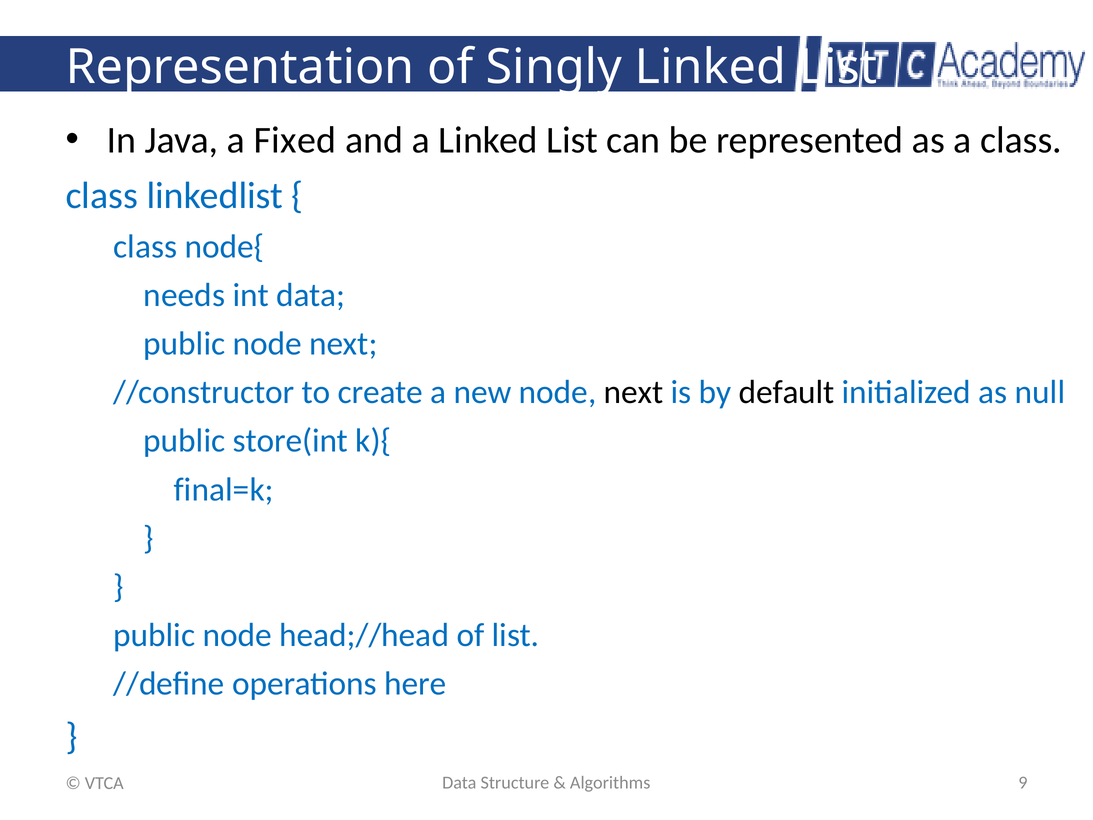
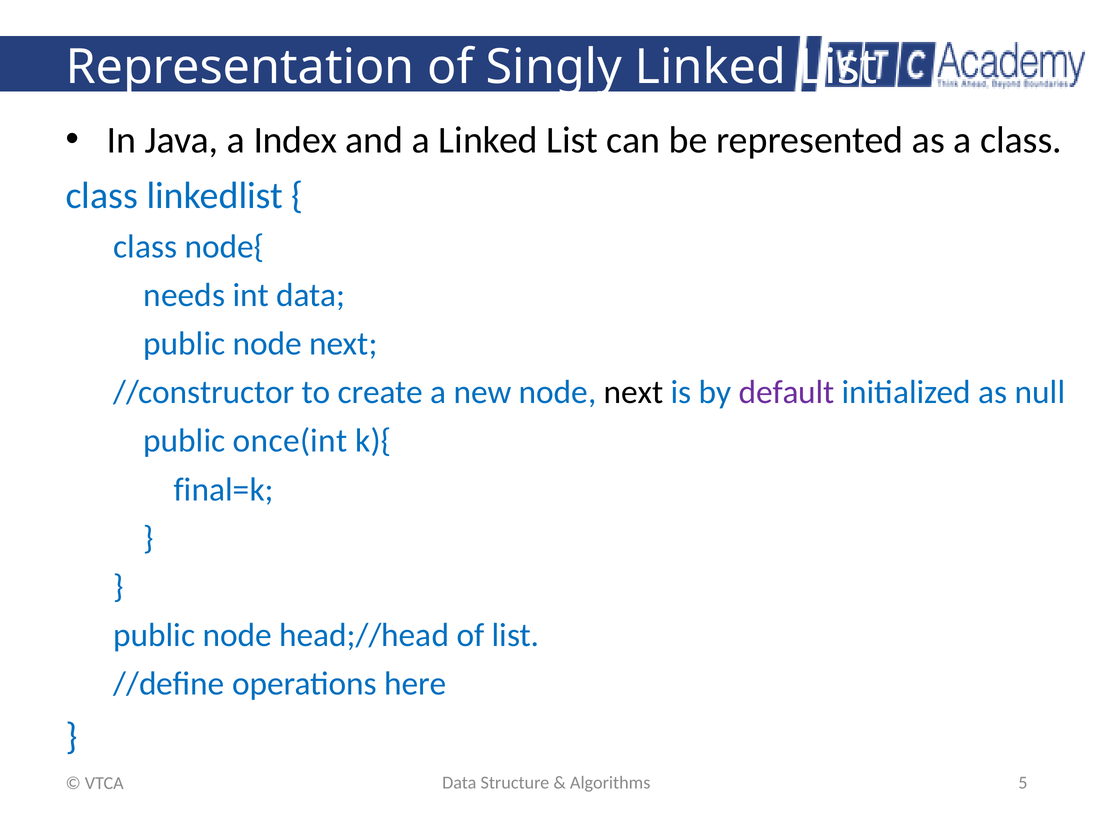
Fixed: Fixed -> Index
default colour: black -> purple
store(int: store(int -> once(int
9: 9 -> 5
